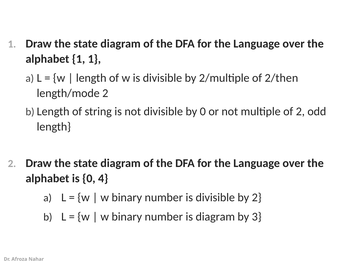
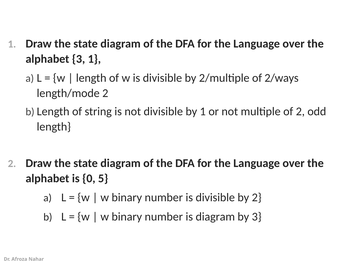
alphabet 1: 1 -> 3
2/then: 2/then -> 2/ways
by 0: 0 -> 1
4: 4 -> 5
